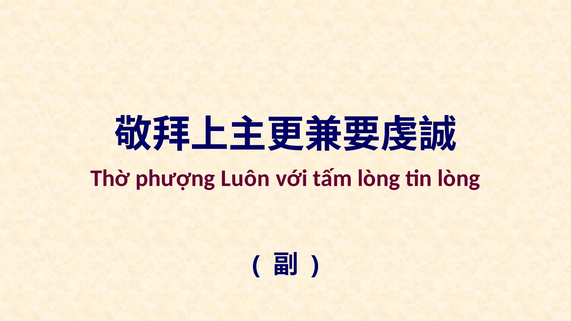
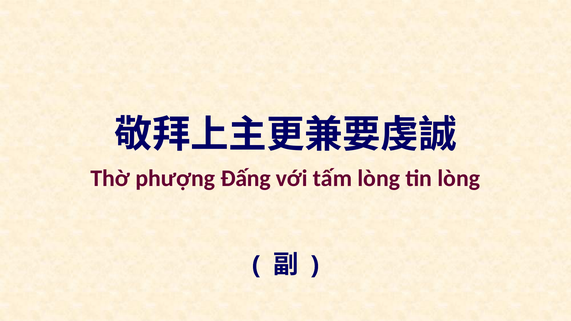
Luôn: Luôn -> Đấng
